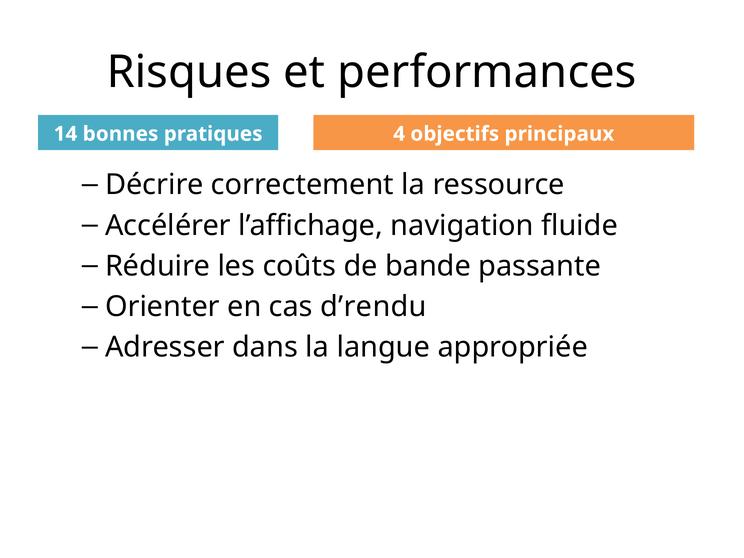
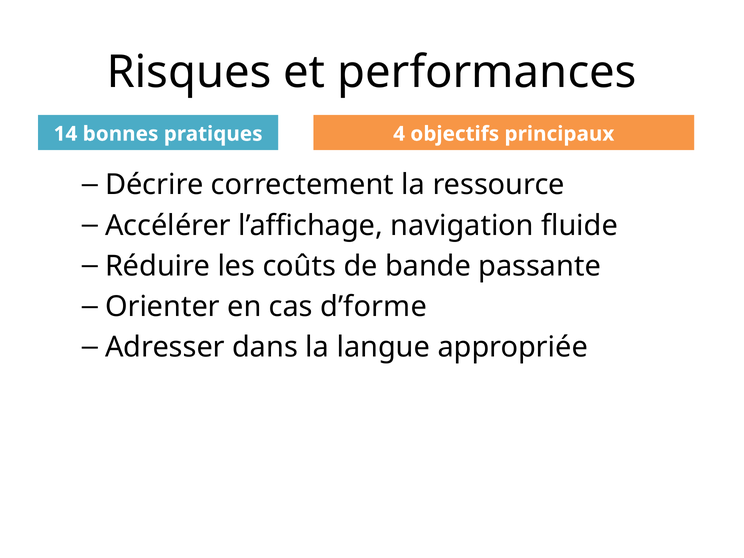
d’rendu: d’rendu -> d’forme
